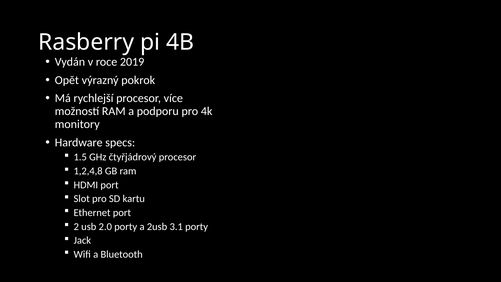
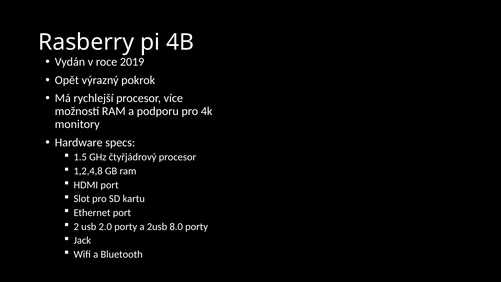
3.1: 3.1 -> 8.0
